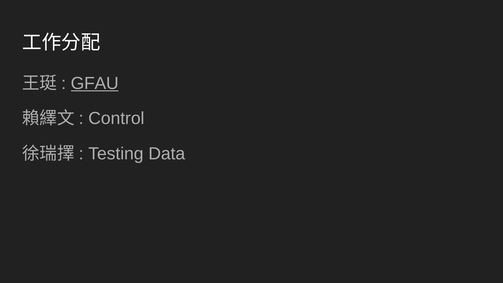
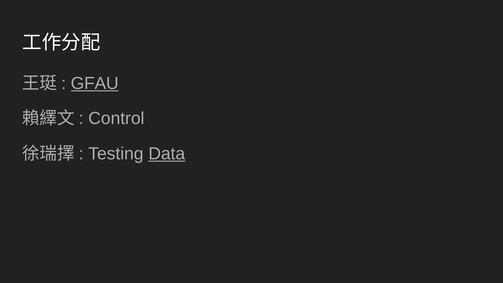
Data underline: none -> present
